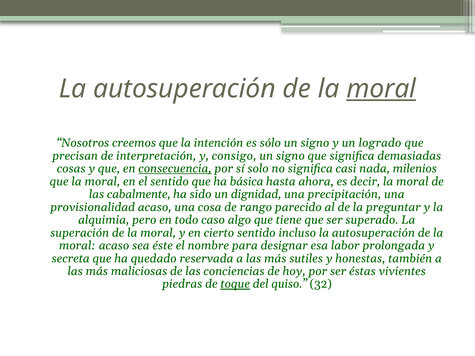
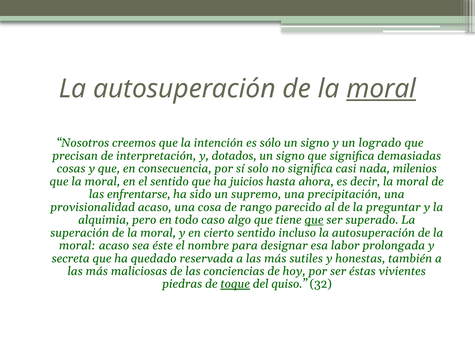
consigo: consigo -> dotados
consecuencia underline: present -> none
básica: básica -> juicios
cabalmente: cabalmente -> enfrentarse
dignidad: dignidad -> supremo
que at (314, 220) underline: none -> present
